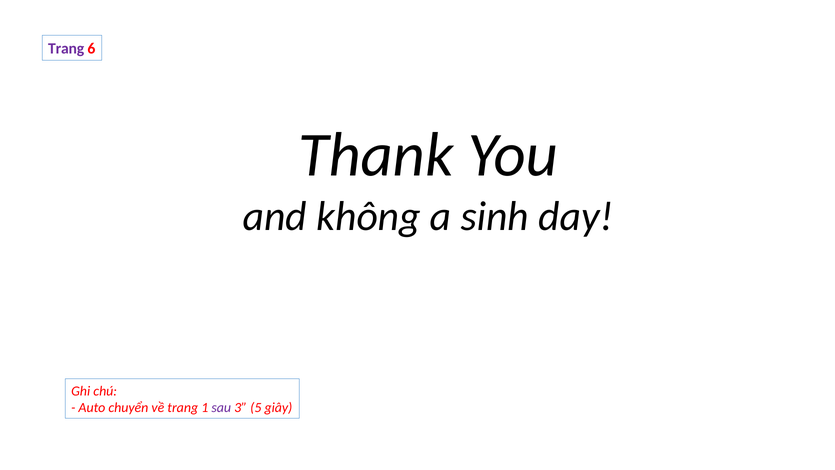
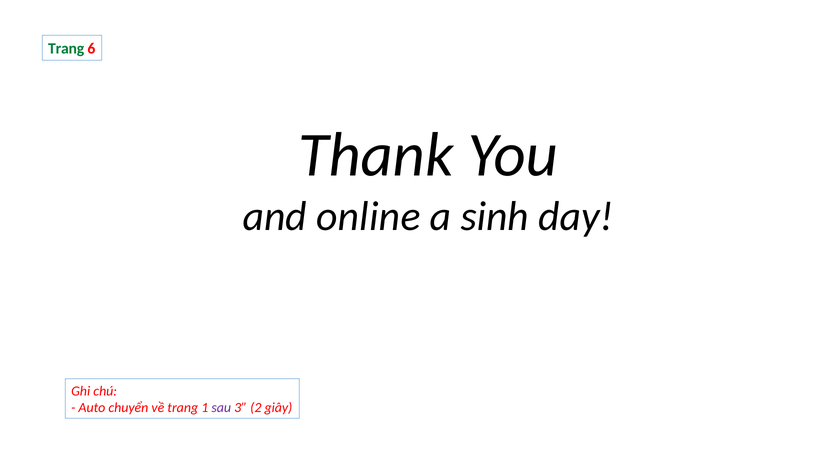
Trang at (66, 49) colour: purple -> green
không: không -> online
5: 5 -> 2
